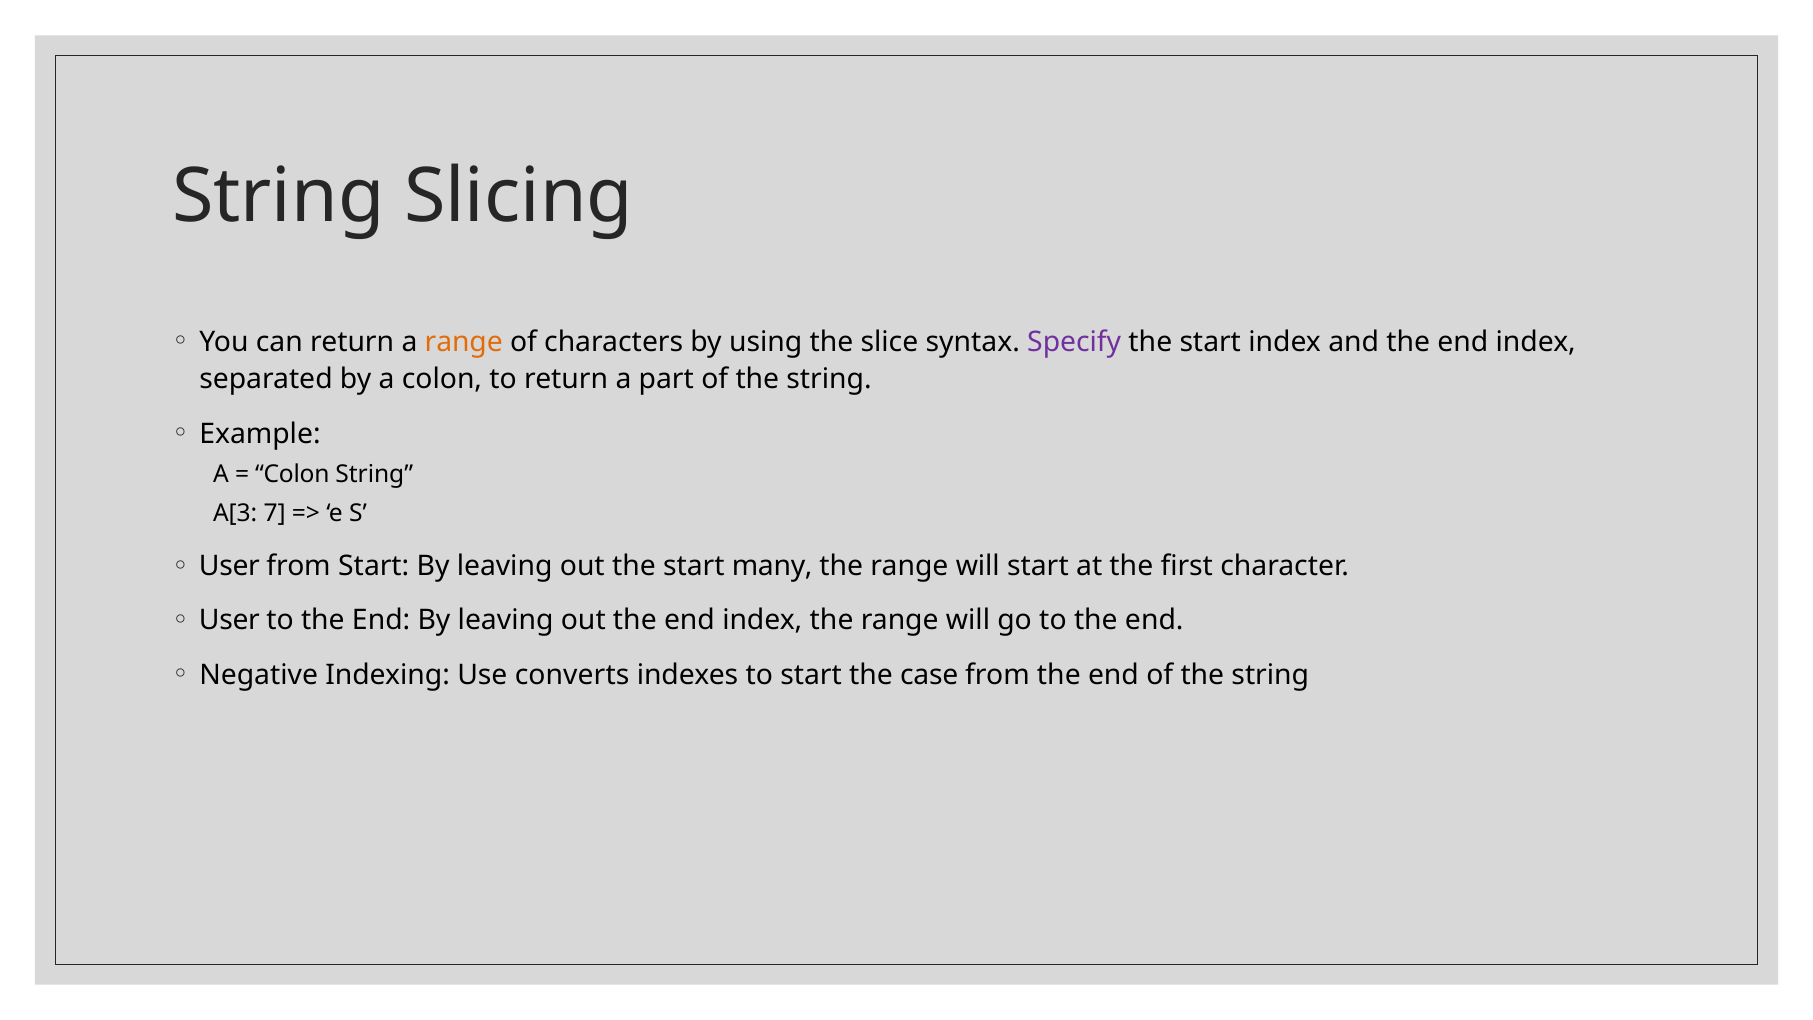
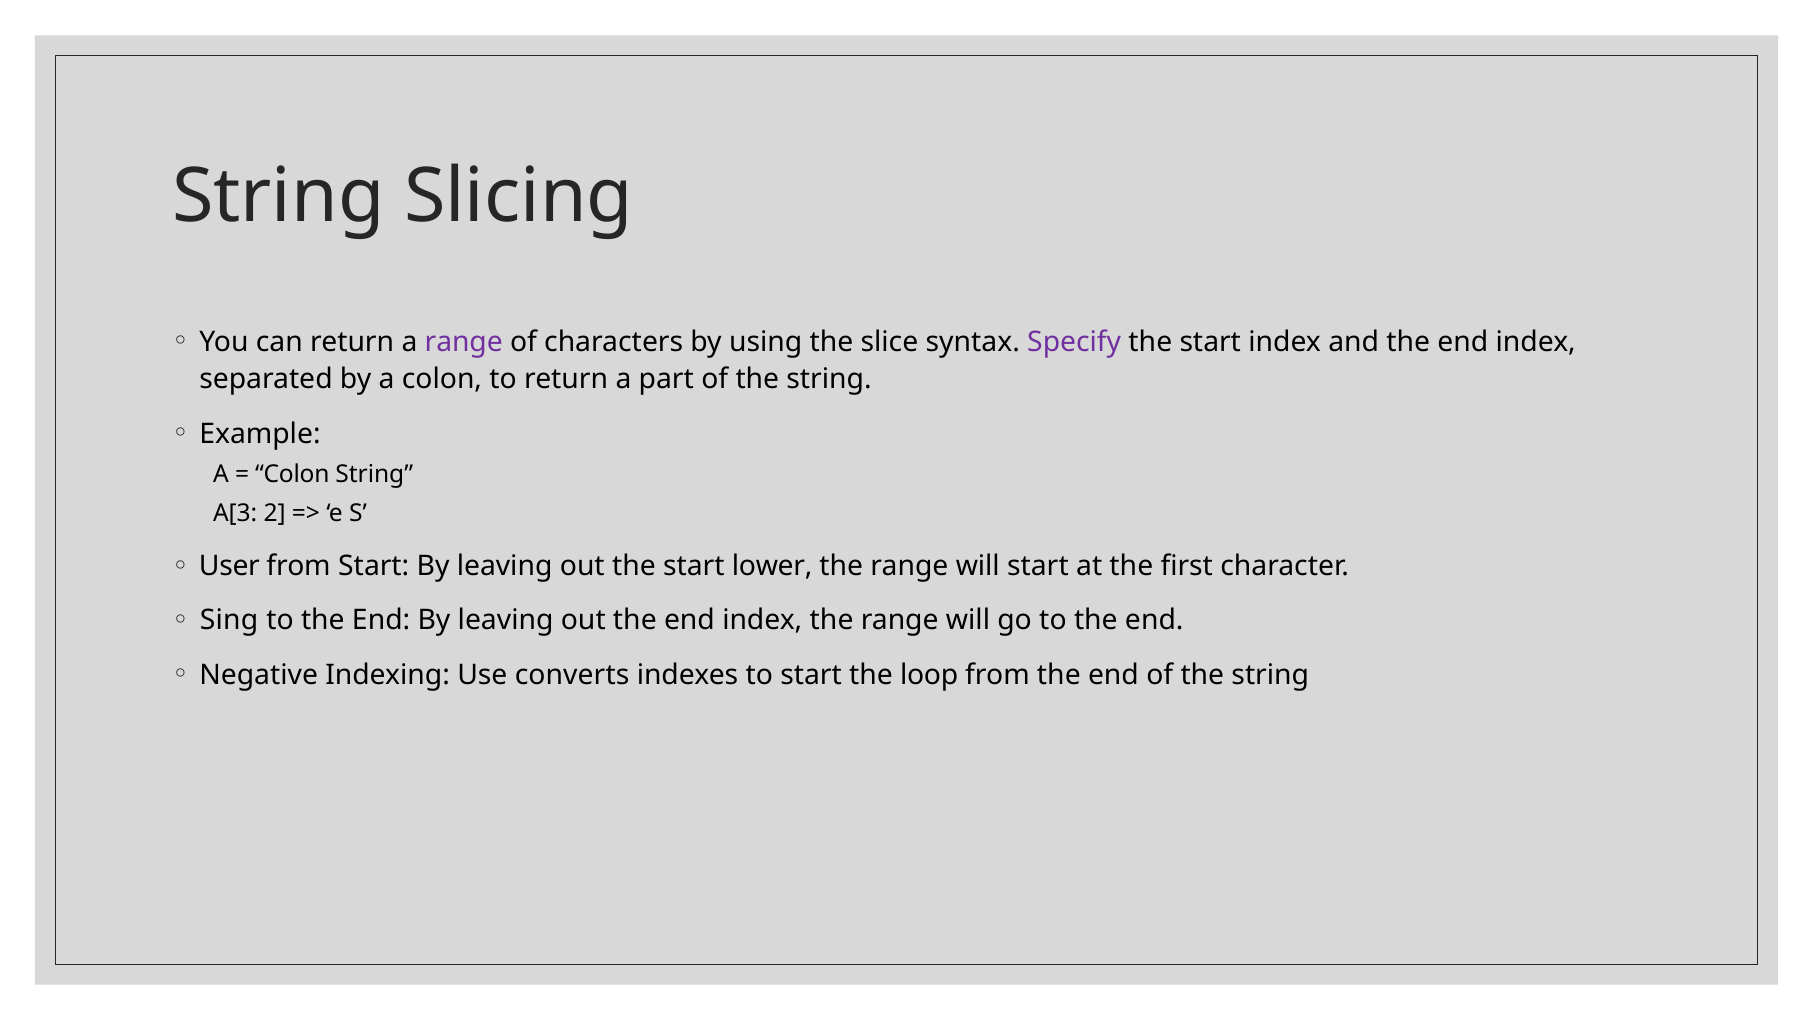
range at (464, 342) colour: orange -> purple
7: 7 -> 2
many: many -> lower
User at (229, 620): User -> Sing
case: case -> loop
